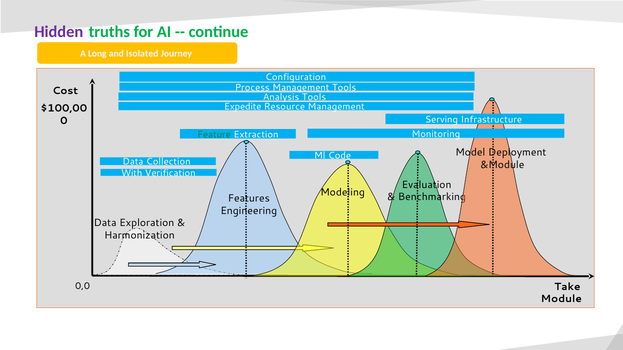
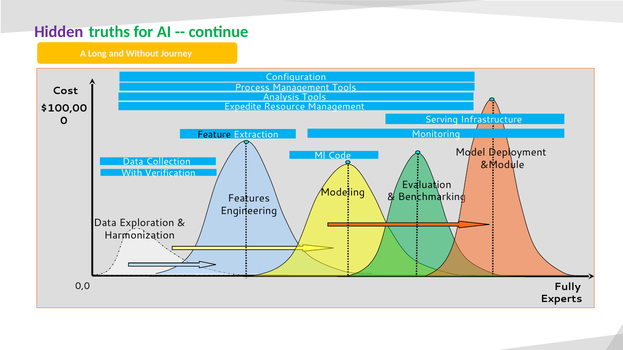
Isolated: Isolated -> Without
Feature colour: green -> black
Take: Take -> Fully
Module: Module -> Experts
